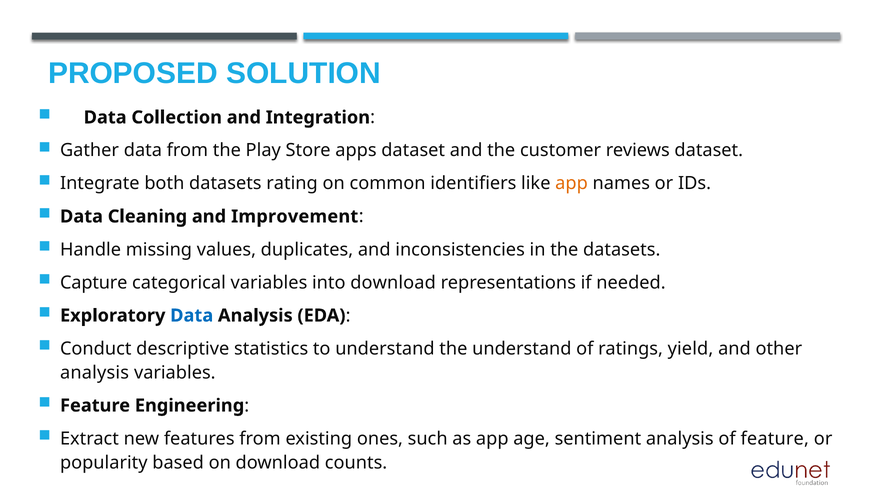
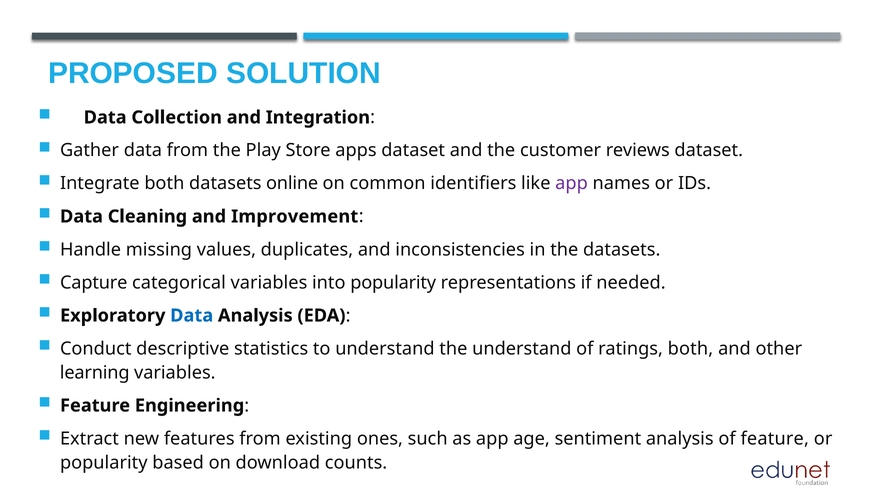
rating: rating -> online
app at (572, 184) colour: orange -> purple
into download: download -> popularity
ratings yield: yield -> both
analysis at (95, 373): analysis -> learning
